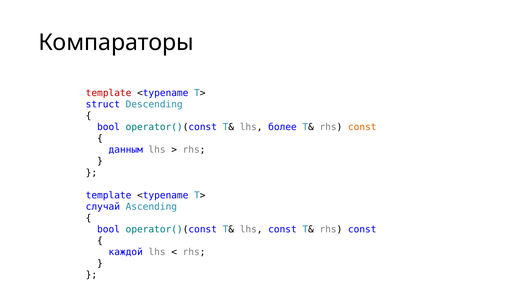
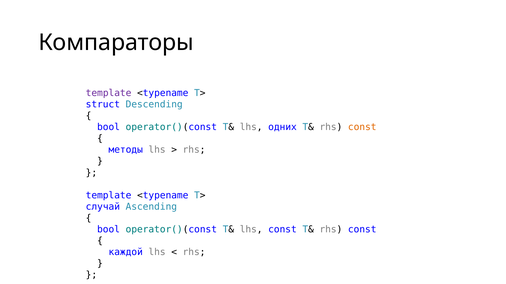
template at (109, 93) colour: red -> purple
более: более -> одних
данным: данным -> методы
